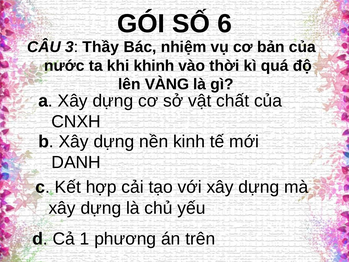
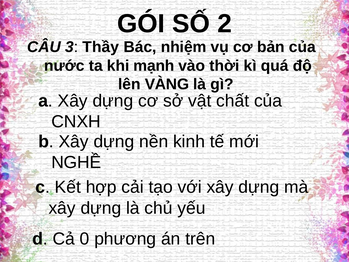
6: 6 -> 2
khinh: khinh -> mạnh
DANH: DANH -> NGHỀ
1: 1 -> 0
